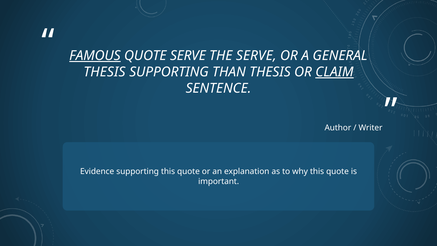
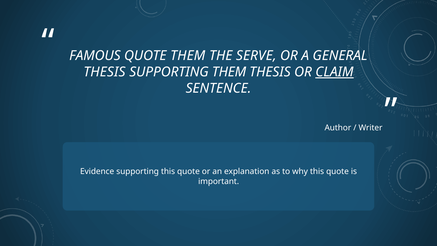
FAMOUS underline: present -> none
QUOTE SERVE: SERVE -> THEM
SUPPORTING THAN: THAN -> THEM
